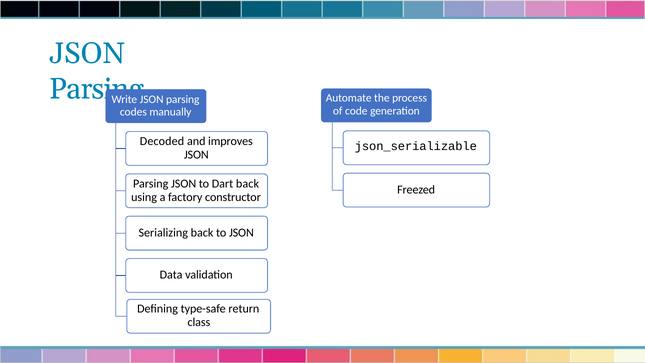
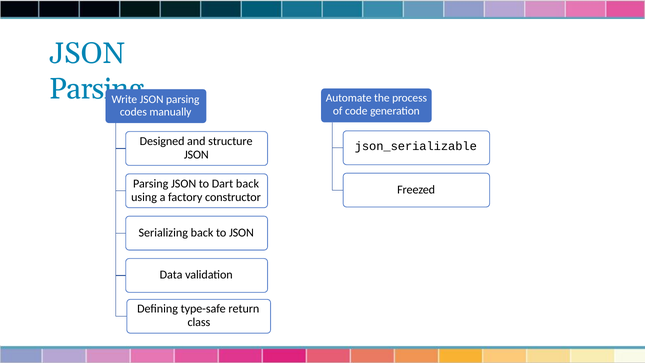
Decoded: Decoded -> Designed
improves: improves -> structure
